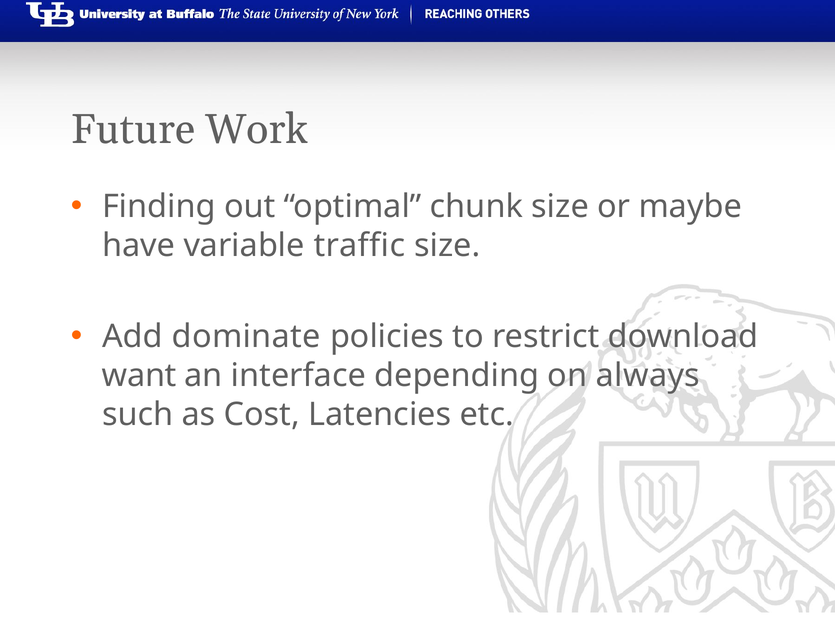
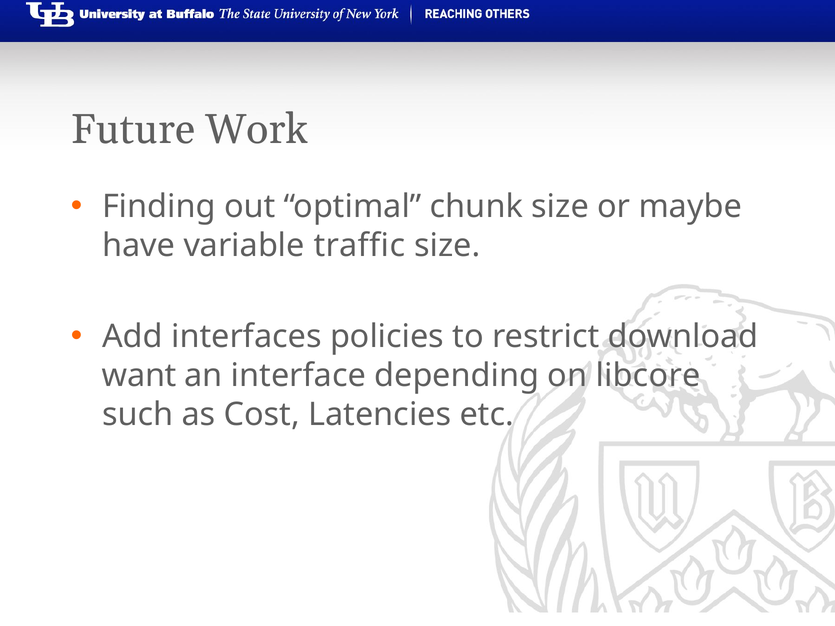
dominate: dominate -> interfaces
always: always -> libcore
